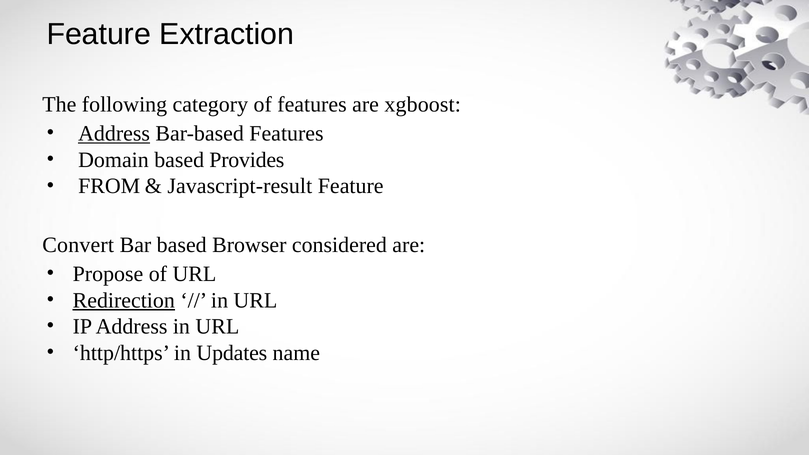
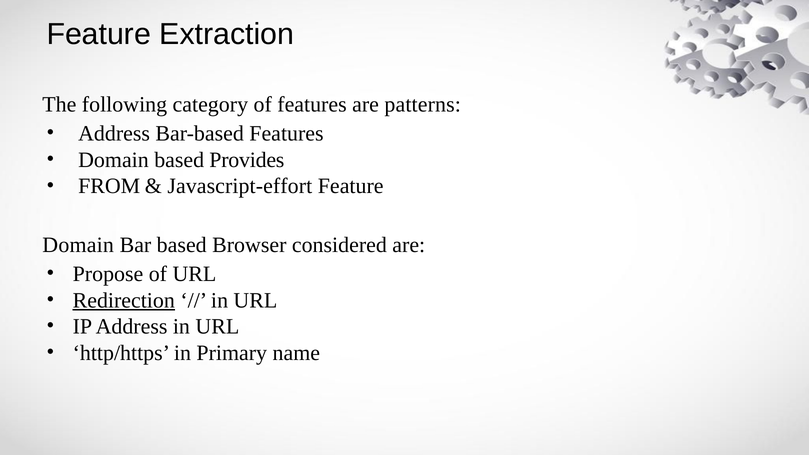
xgboost: xgboost -> patterns
Address at (114, 134) underline: present -> none
Javascript-result: Javascript-result -> Javascript-effort
Convert at (78, 245): Convert -> Domain
Updates: Updates -> Primary
